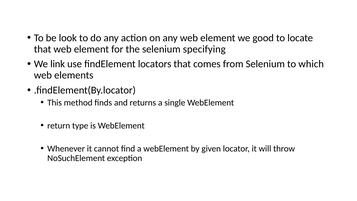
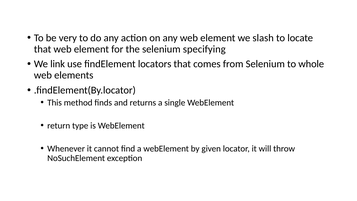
look: look -> very
good: good -> slash
which: which -> whole
